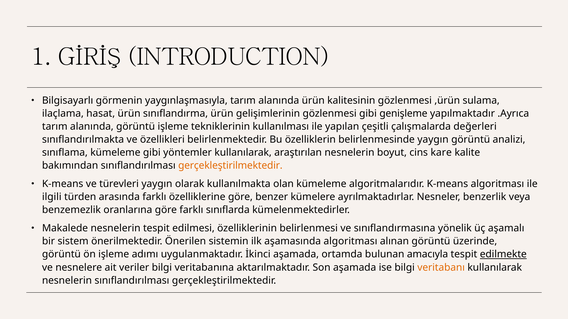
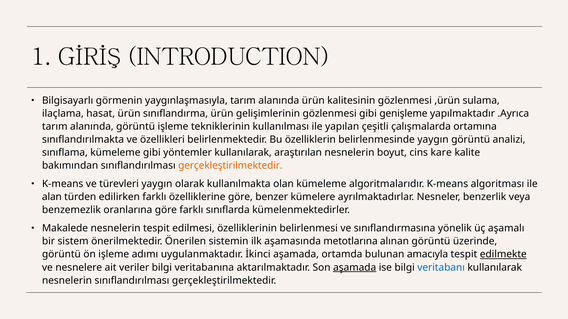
değerleri: değerleri -> ortamına
ilgili: ilgili -> alan
arasında: arasında -> edilirken
aşamasında algoritması: algoritması -> metotlarına
aşamada at (355, 268) underline: none -> present
veritabanı colour: orange -> blue
